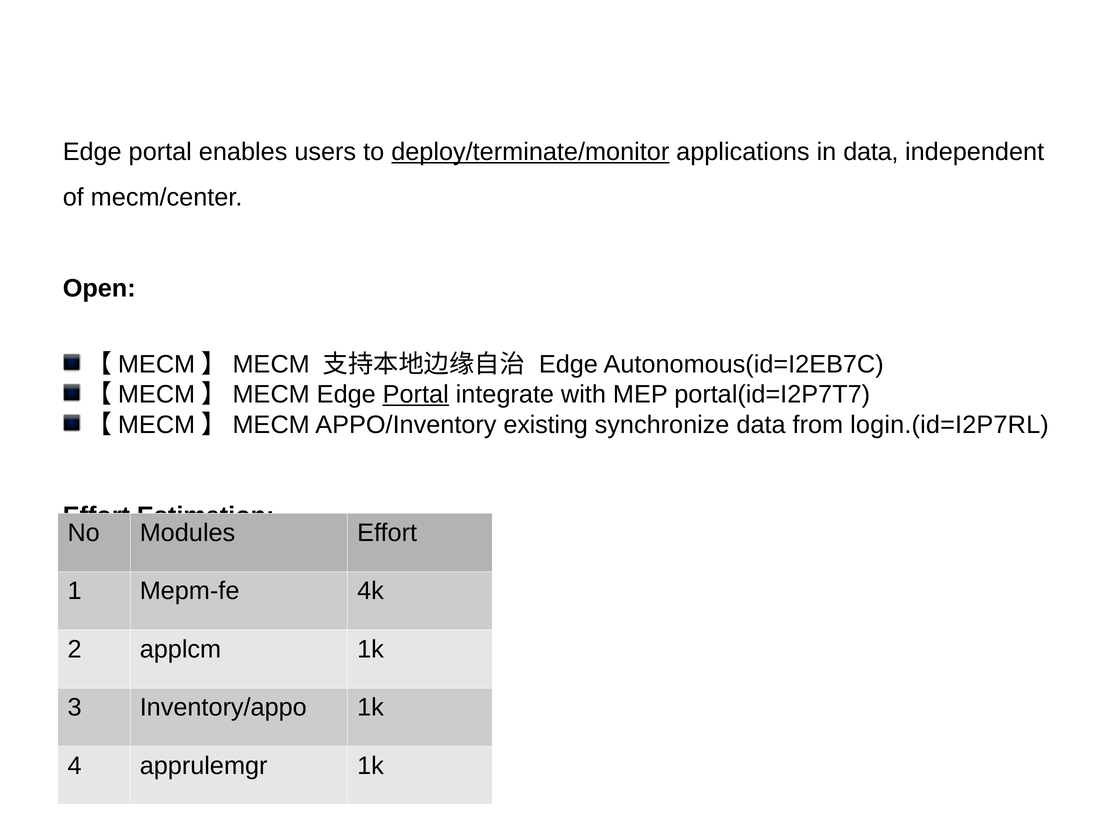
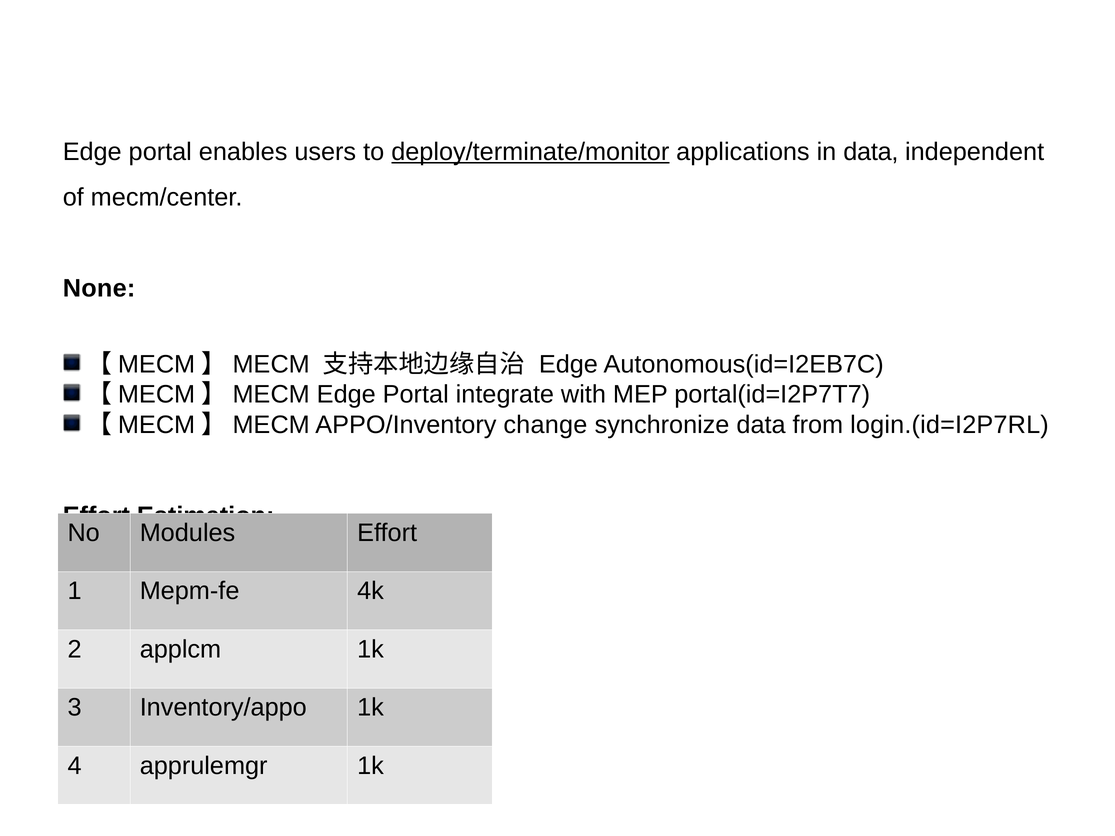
Open: Open -> None
Portal at (416, 395) underline: present -> none
existing: existing -> change
